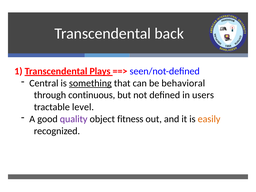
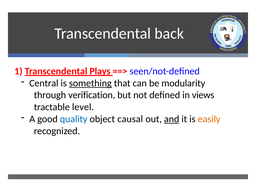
behavioral: behavioral -> modularity
continuous: continuous -> verification
users: users -> views
quality colour: purple -> blue
fitness: fitness -> causal
and underline: none -> present
